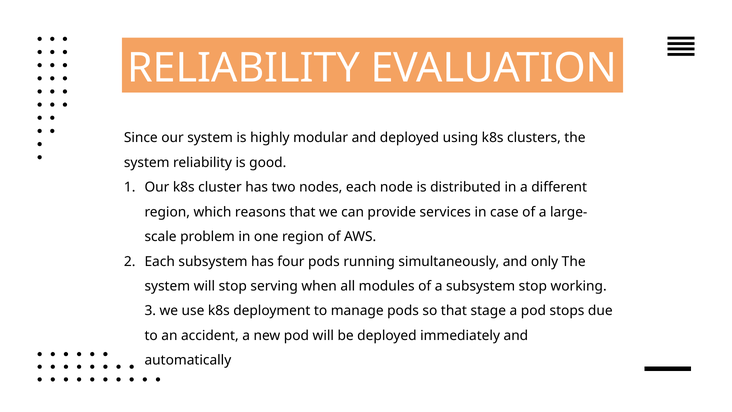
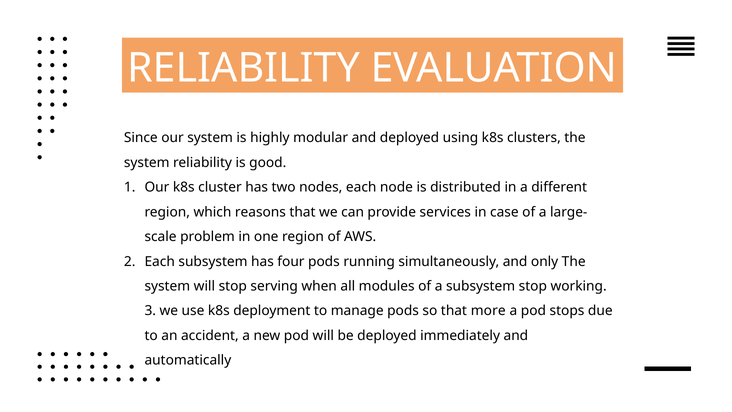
stage: stage -> more
